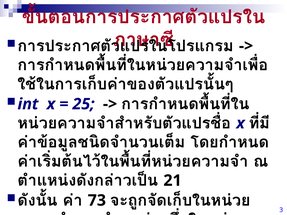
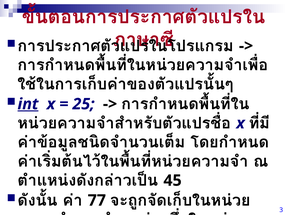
int underline: none -> present
21: 21 -> 45
73: 73 -> 77
